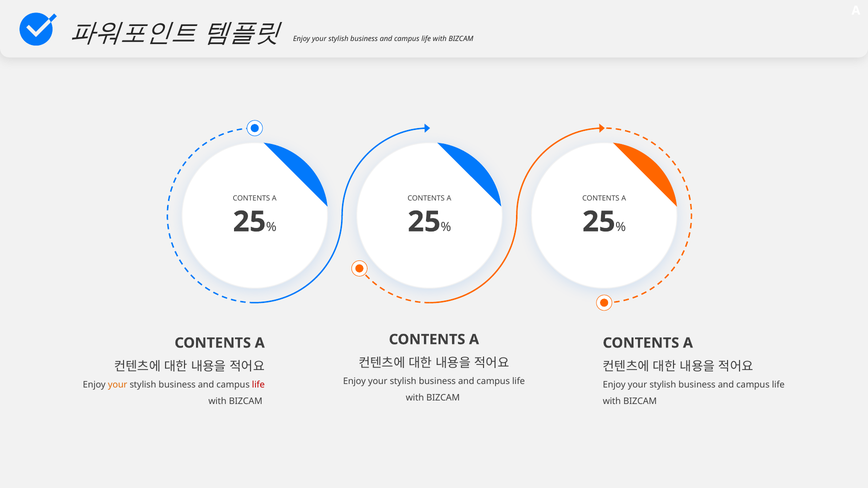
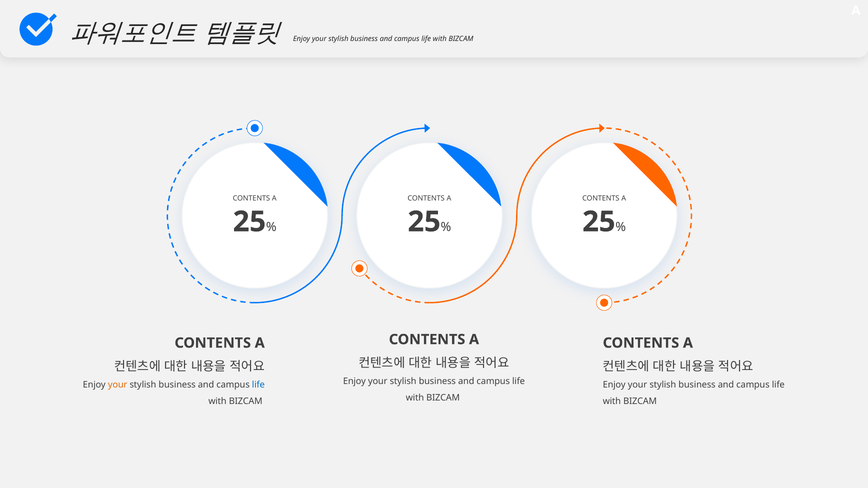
life at (258, 385) colour: red -> blue
